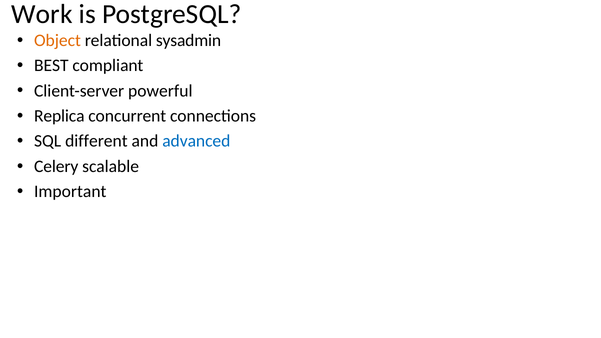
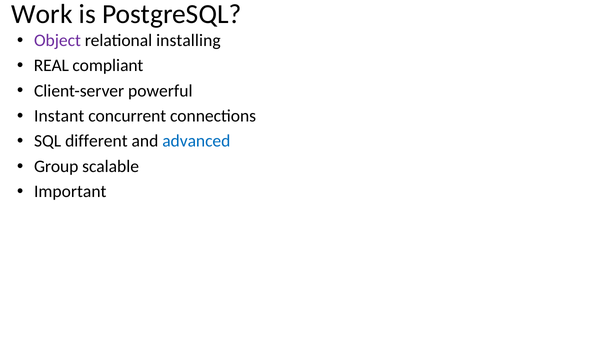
Object colour: orange -> purple
sysadmin: sysadmin -> installing
BEST: BEST -> REAL
Replica: Replica -> Instant
Celery: Celery -> Group
